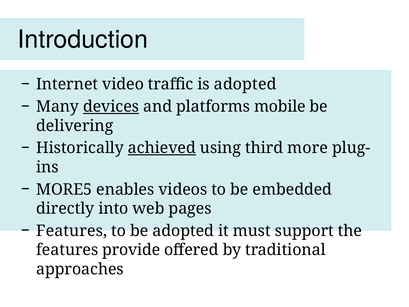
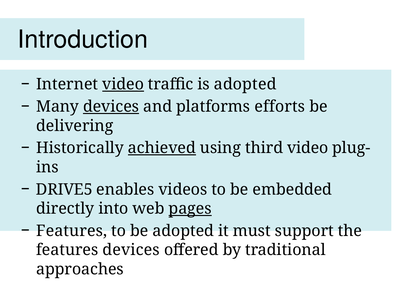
video at (123, 84) underline: none -> present
mobile: mobile -> efforts
third more: more -> video
MORE5: MORE5 -> DRIVE5
pages underline: none -> present
features provide: provide -> devices
